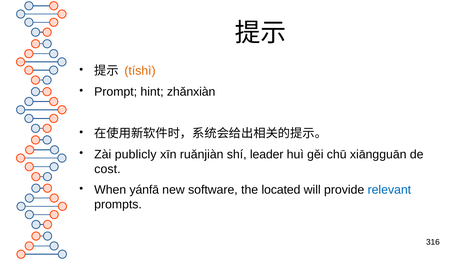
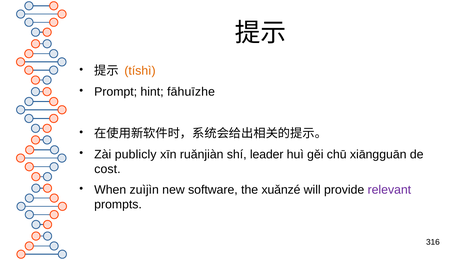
zhǎnxiàn: zhǎnxiàn -> fāhuīzhe
yánfā: yánfā -> zuìjìn
located: located -> xuǎnzé
relevant colour: blue -> purple
